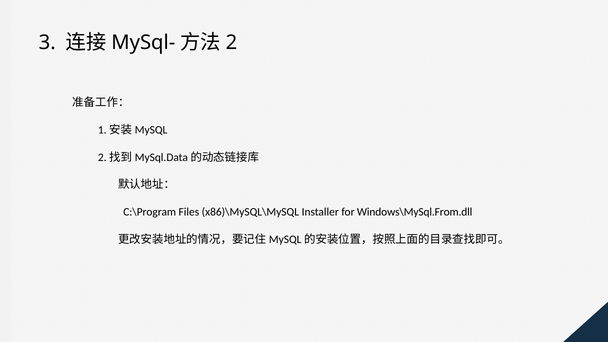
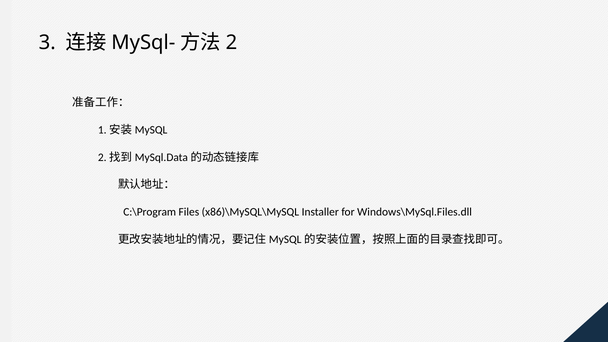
Windows\MySql.From.dll: Windows\MySql.From.dll -> Windows\MySql.Files.dll
